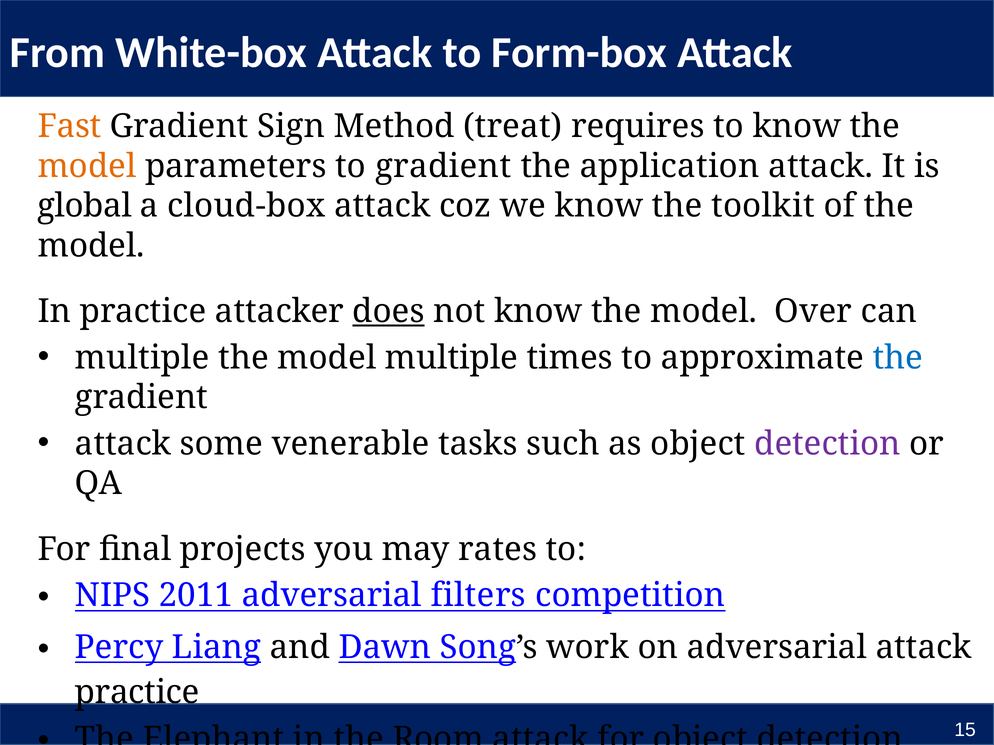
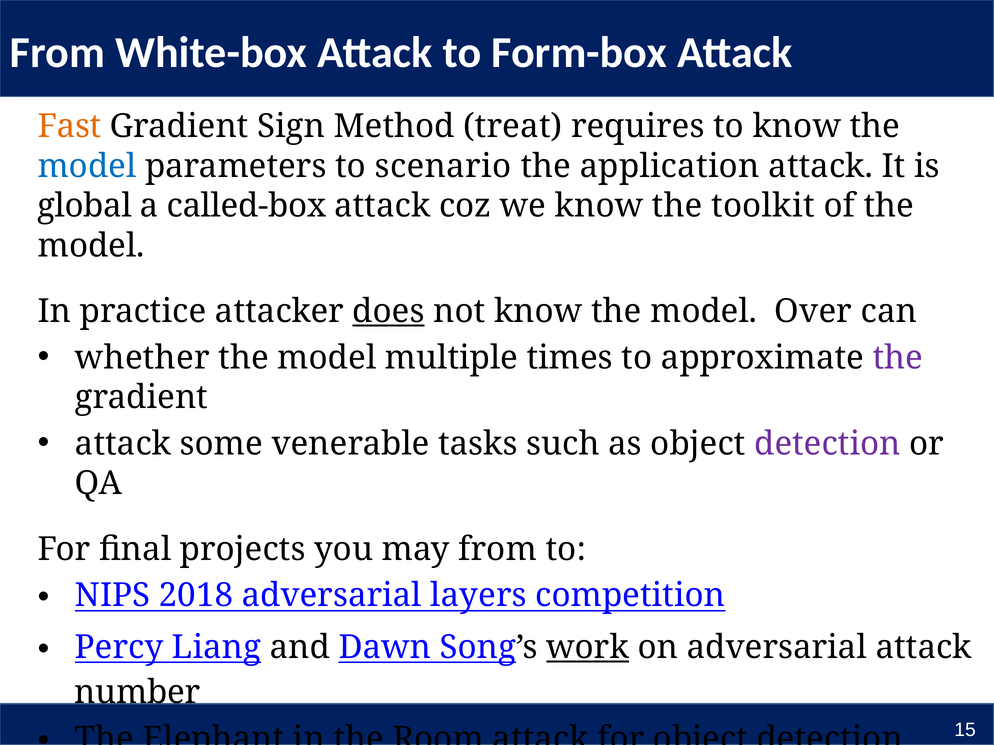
model at (87, 166) colour: orange -> blue
to gradient: gradient -> scenario
cloud-box: cloud-box -> called-box
multiple at (142, 358): multiple -> whether
the at (898, 358) colour: blue -> purple
may rates: rates -> from
2011: 2011 -> 2018
filters: filters -> layers
work underline: none -> present
practice at (137, 693): practice -> number
